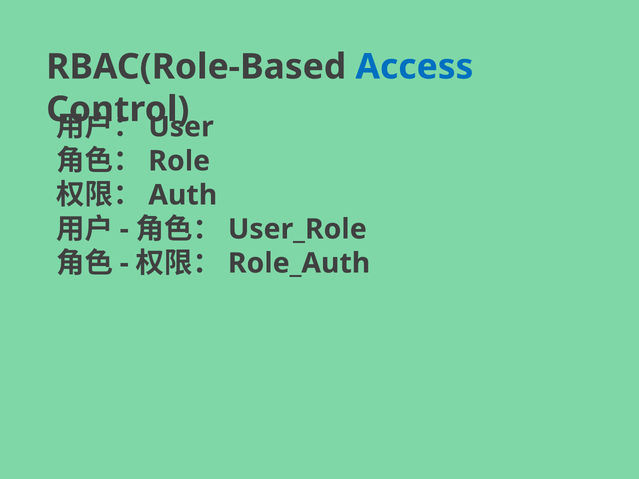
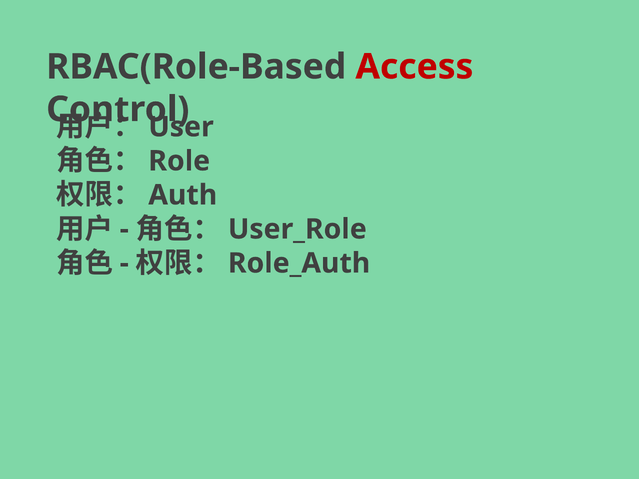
Access colour: blue -> red
